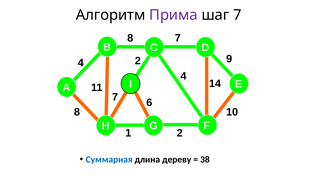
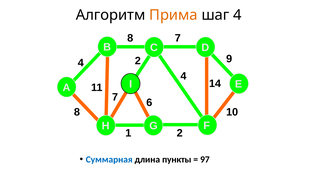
Прима colour: purple -> orange
шаг 7: 7 -> 4
дереву: дереву -> пункты
38: 38 -> 97
